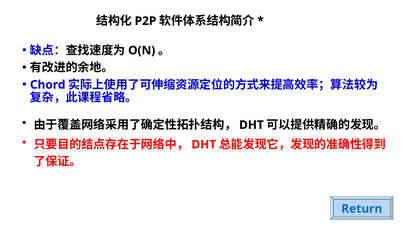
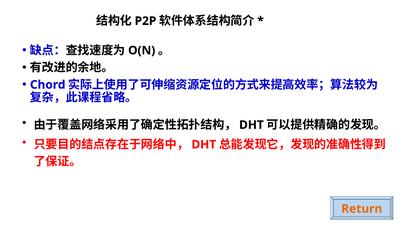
Return colour: blue -> orange
